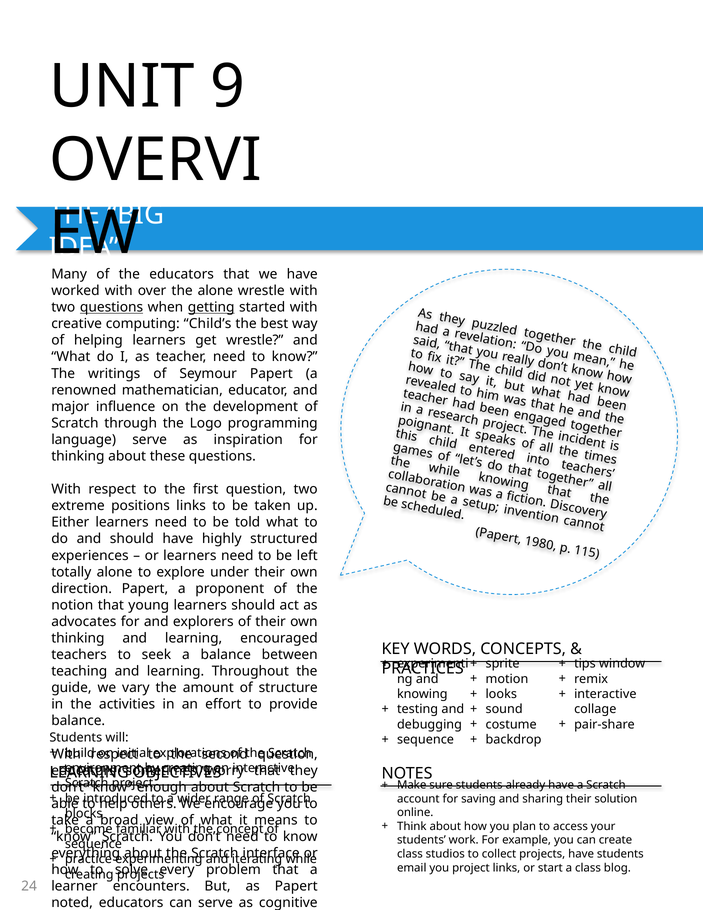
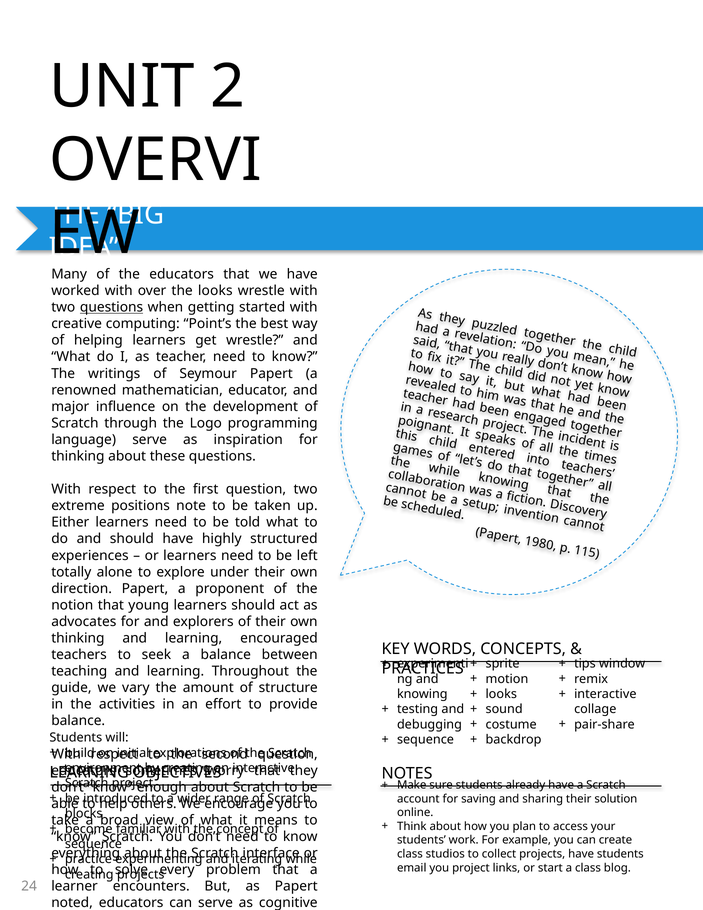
9: 9 -> 2
the alone: alone -> looks
getting underline: present -> none
Child’s: Child’s -> Point’s
positions links: links -> note
